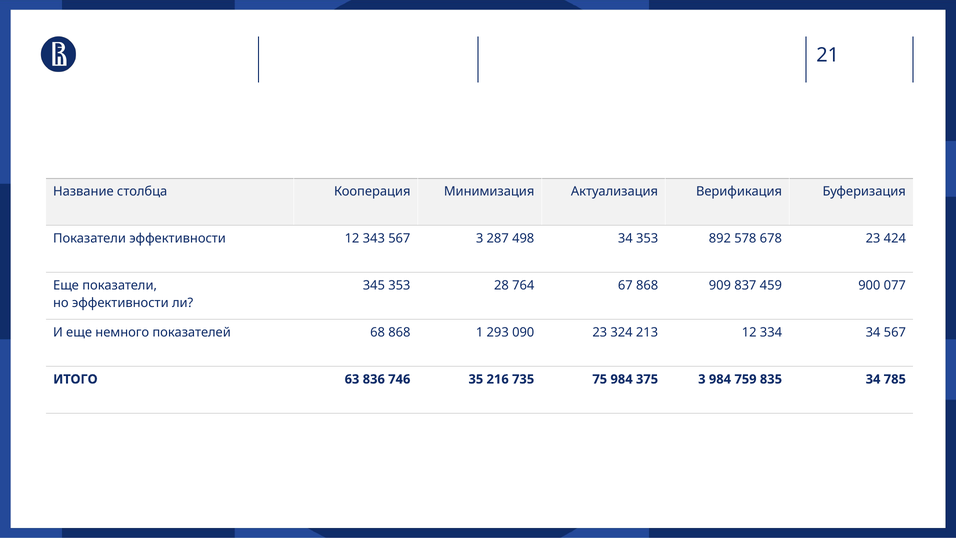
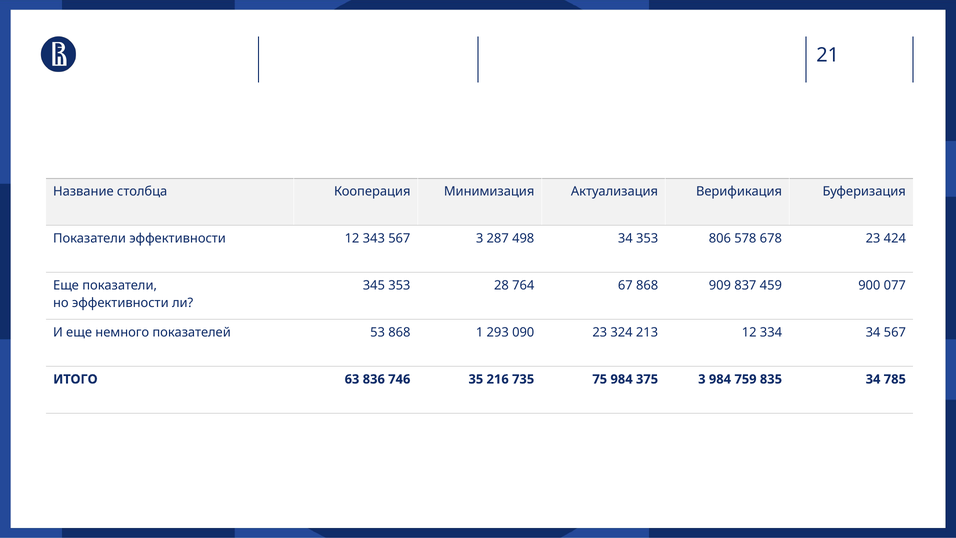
892: 892 -> 806
68: 68 -> 53
